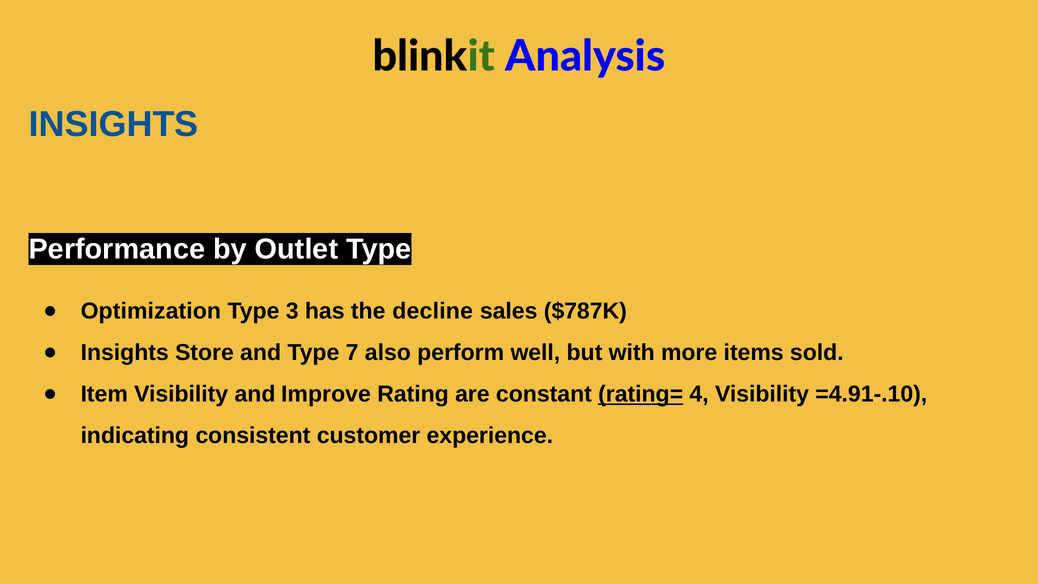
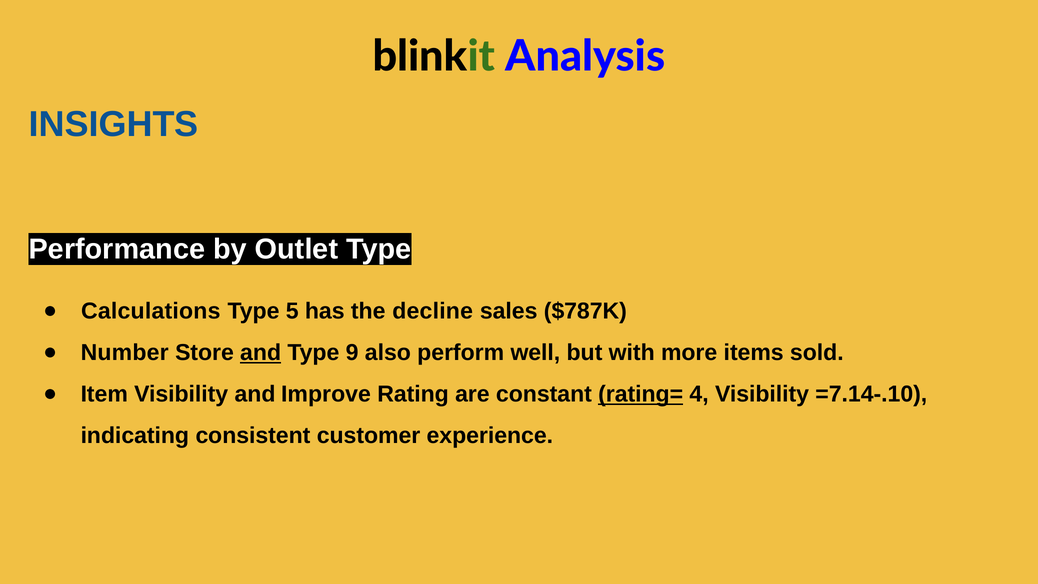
Optimization: Optimization -> Calculations
3: 3 -> 5
Insights at (125, 353): Insights -> Number
and at (261, 353) underline: none -> present
7: 7 -> 9
=4.91-.10: =4.91-.10 -> =7.14-.10
